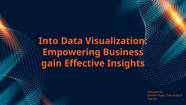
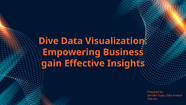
Into: Into -> Dive
